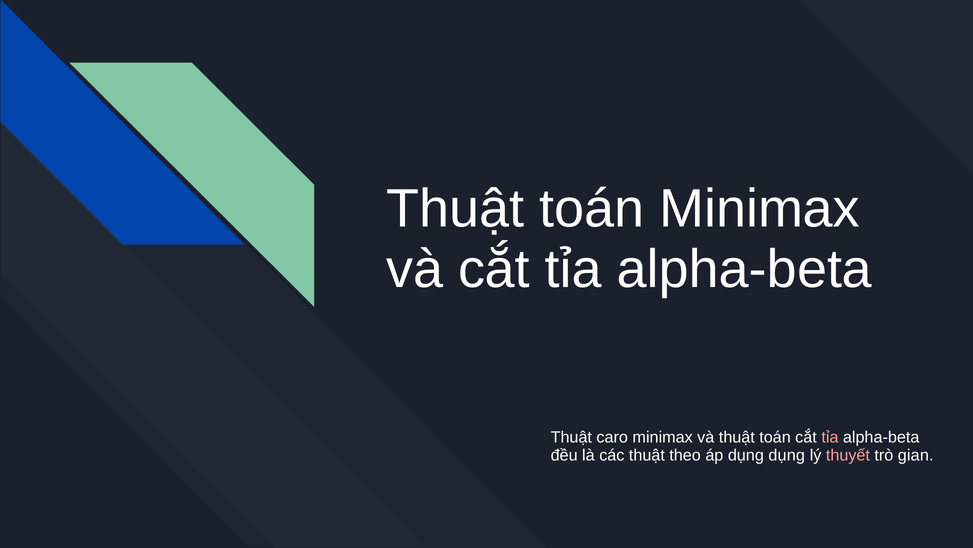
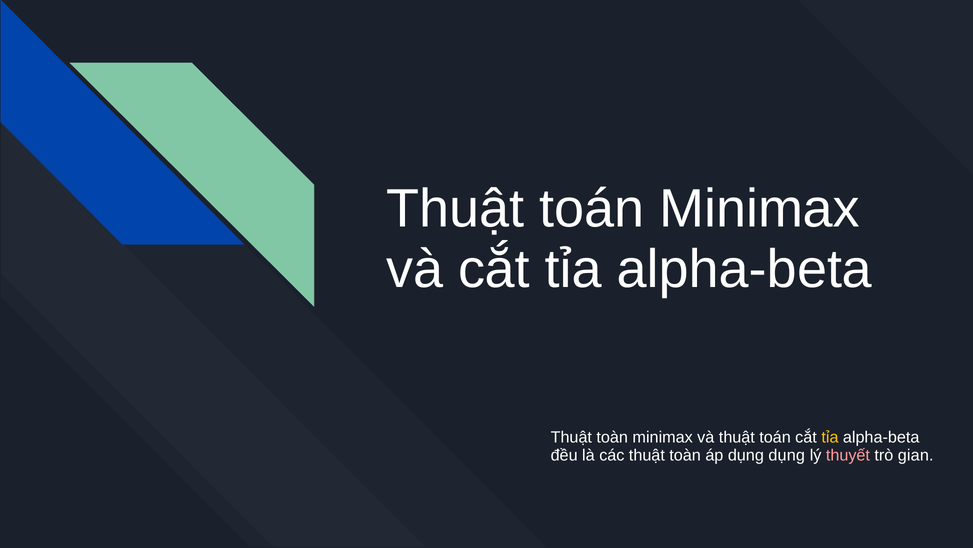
caro at (612, 437): caro -> toàn
tỉa at (830, 437) colour: pink -> yellow
các thuật theo: theo -> toàn
